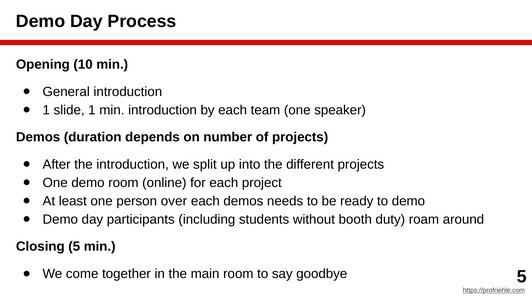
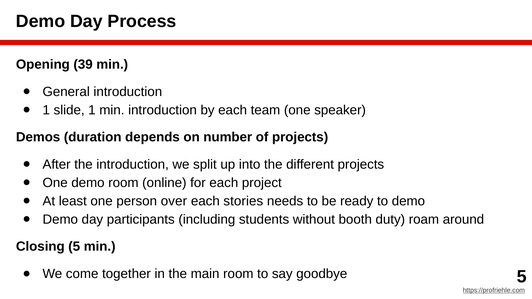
10: 10 -> 39
each demos: demos -> stories
